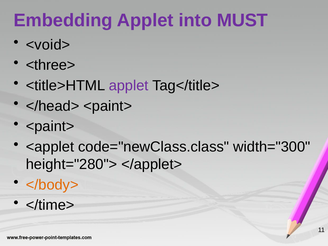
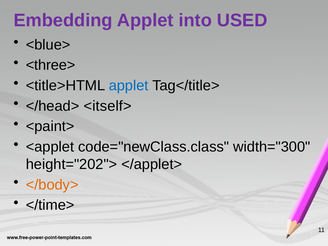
MUST: MUST -> USED
<void>: <void> -> <blue>
applet at (129, 86) colour: purple -> blue
</head> <paint>: <paint> -> <itself>
height="280">: height="280"> -> height="202">
